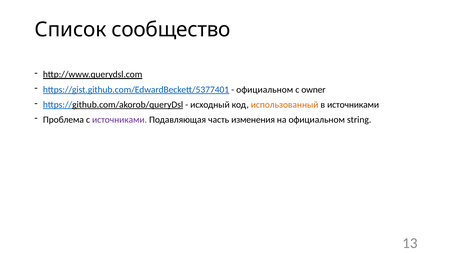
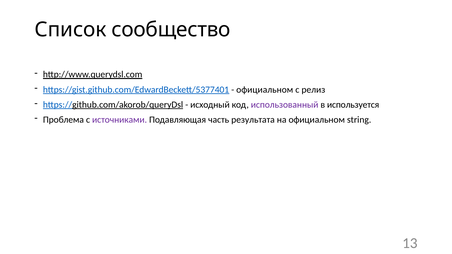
owner: owner -> релиз
использованный colour: orange -> purple
в источниками: источниками -> используется
изменения: изменения -> результата
